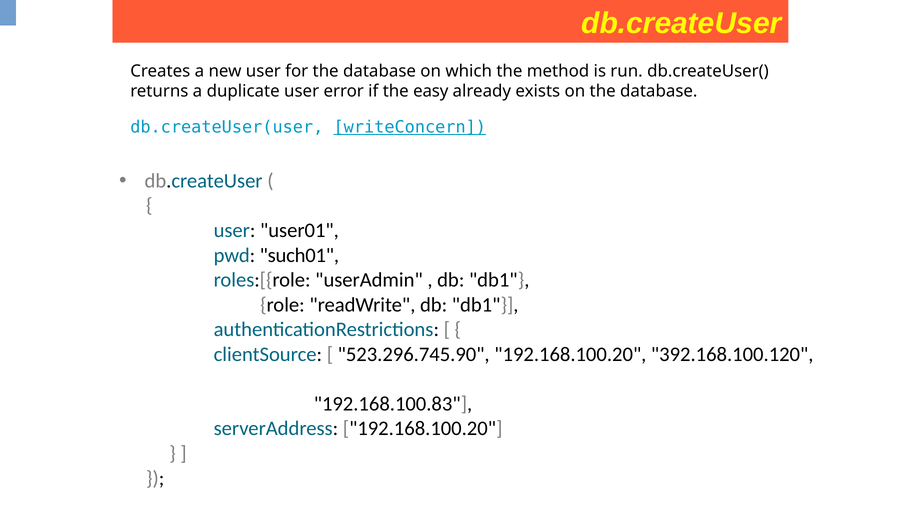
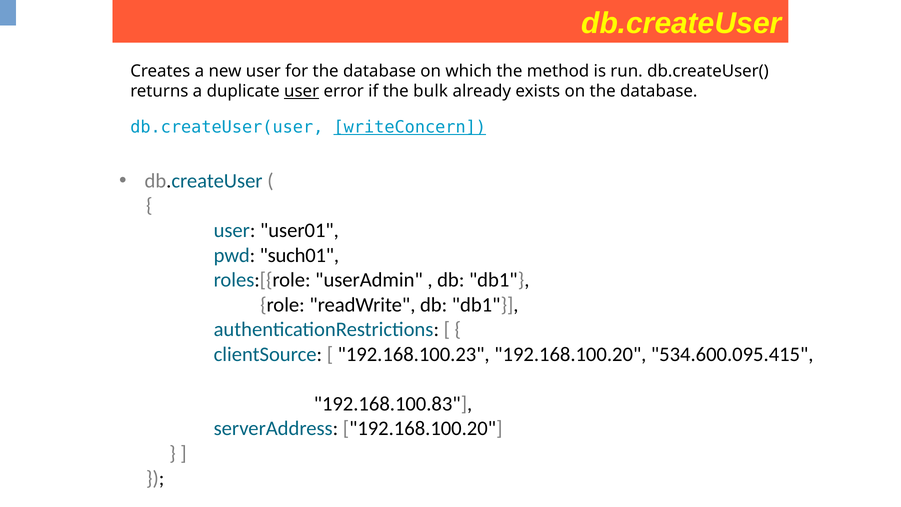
user at (302, 91) underline: none -> present
easy: easy -> bulk
523.296.745.90: 523.296.745.90 -> 192.168.100.23
392.168.100.120: 392.168.100.120 -> 534.600.095.415
